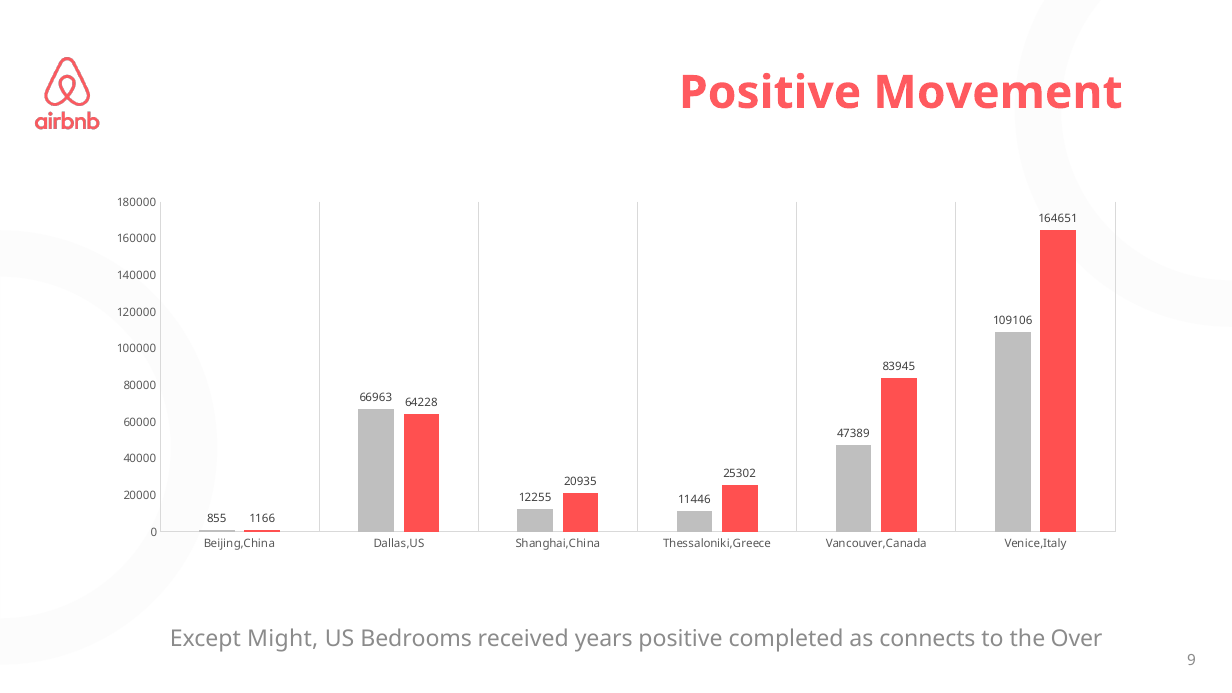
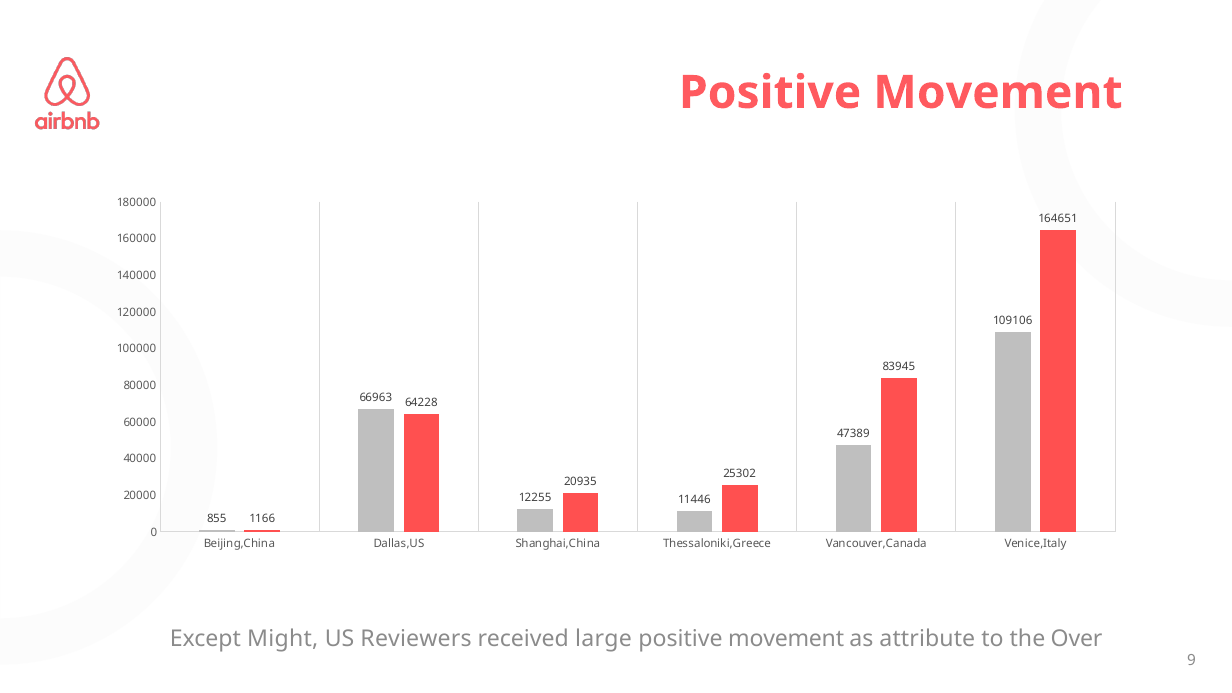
Bedrooms: Bedrooms -> Reviewers
years: years -> large
completed at (786, 639): completed -> movement
connects: connects -> attribute
